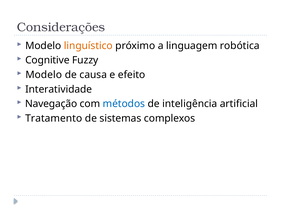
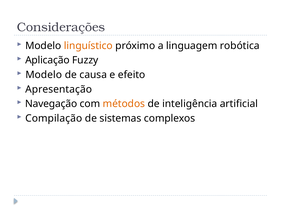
Cognitive: Cognitive -> Aplicação
Interatividade: Interatividade -> Apresentação
métodos colour: blue -> orange
Tratamento: Tratamento -> Compilação
